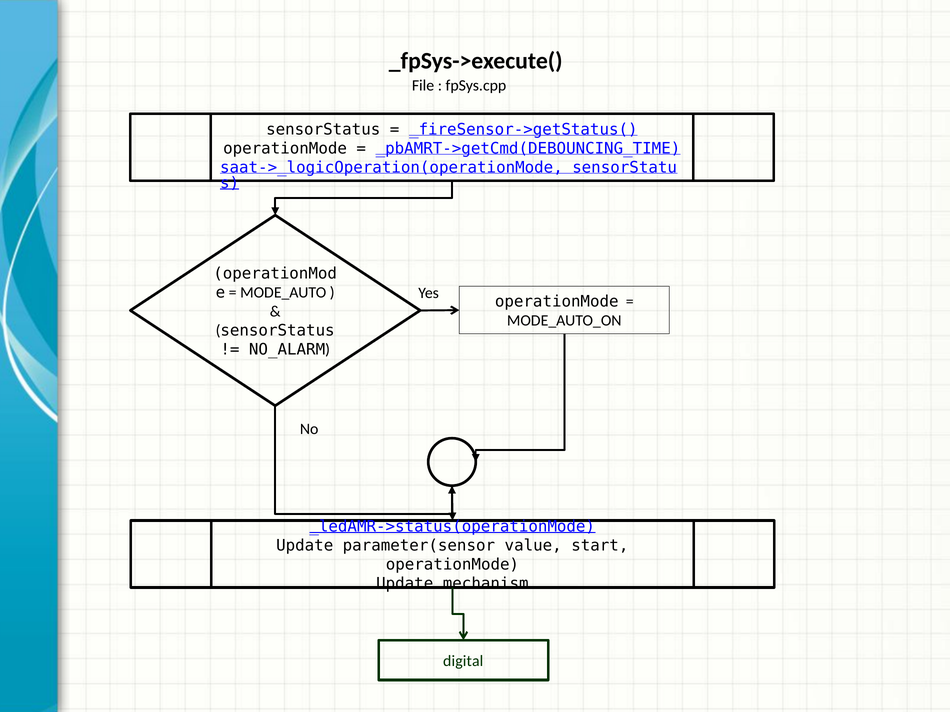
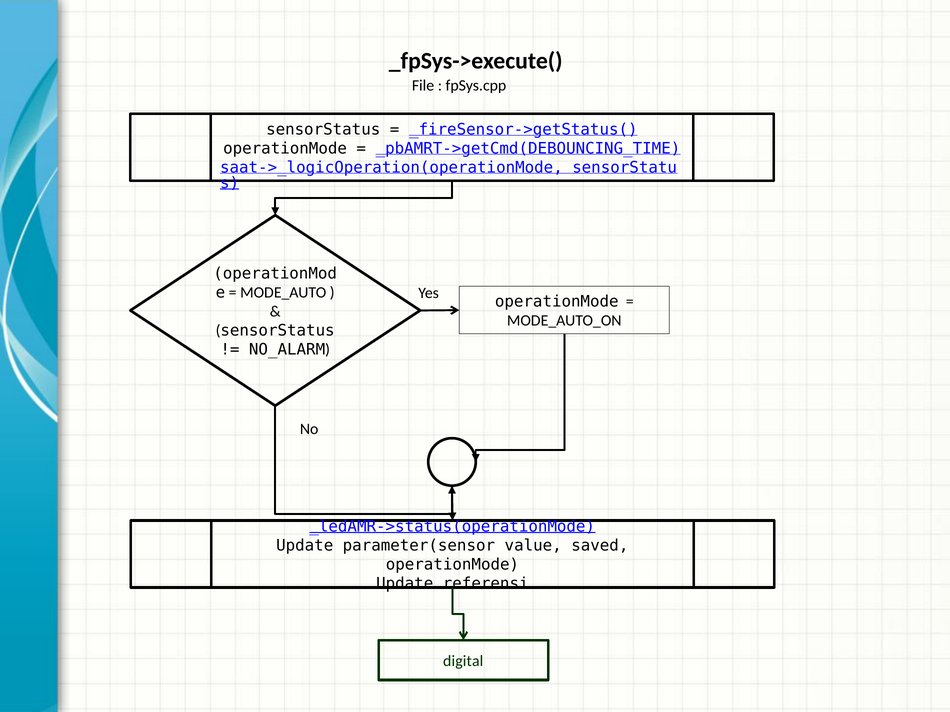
start: start -> saved
mechanism: mechanism -> referensi
